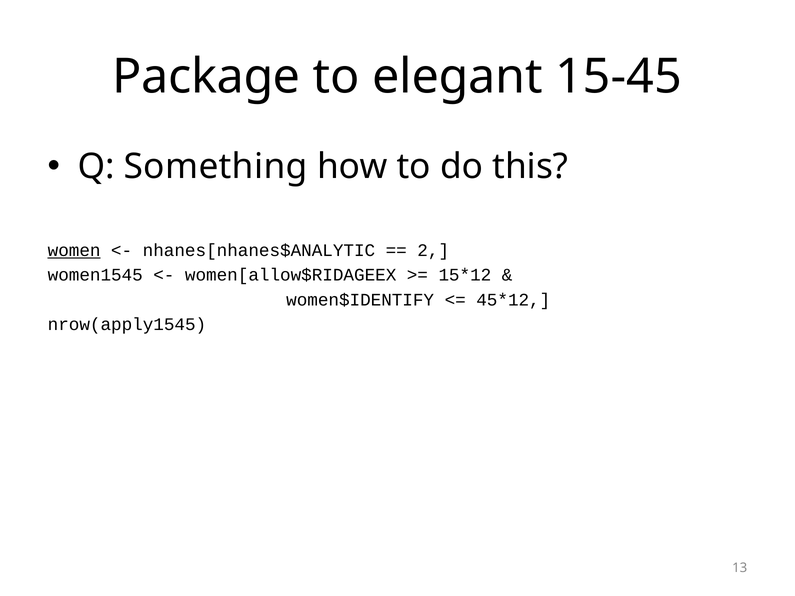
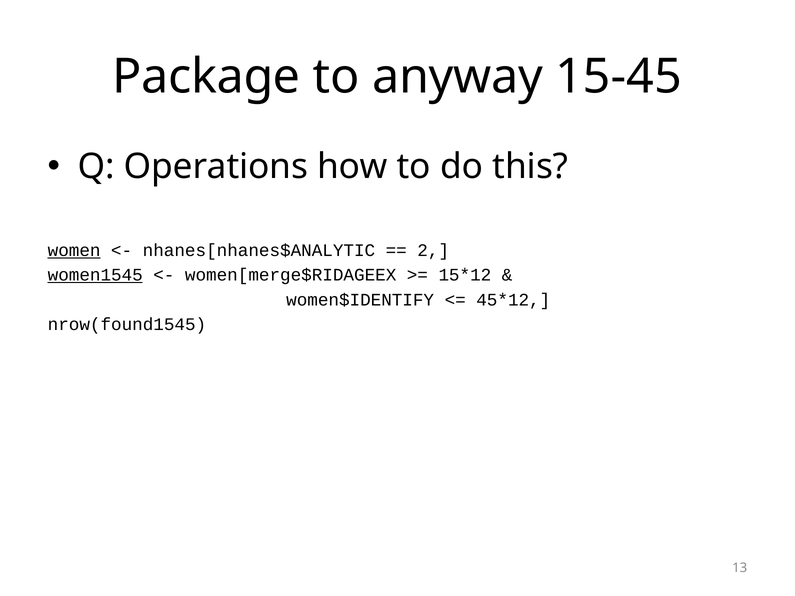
elegant: elegant -> anyway
Something: Something -> Operations
women1545 underline: none -> present
women[allow$RIDAGEEX: women[allow$RIDAGEEX -> women[merge$RIDAGEEX
nrow(apply1545: nrow(apply1545 -> nrow(found1545
